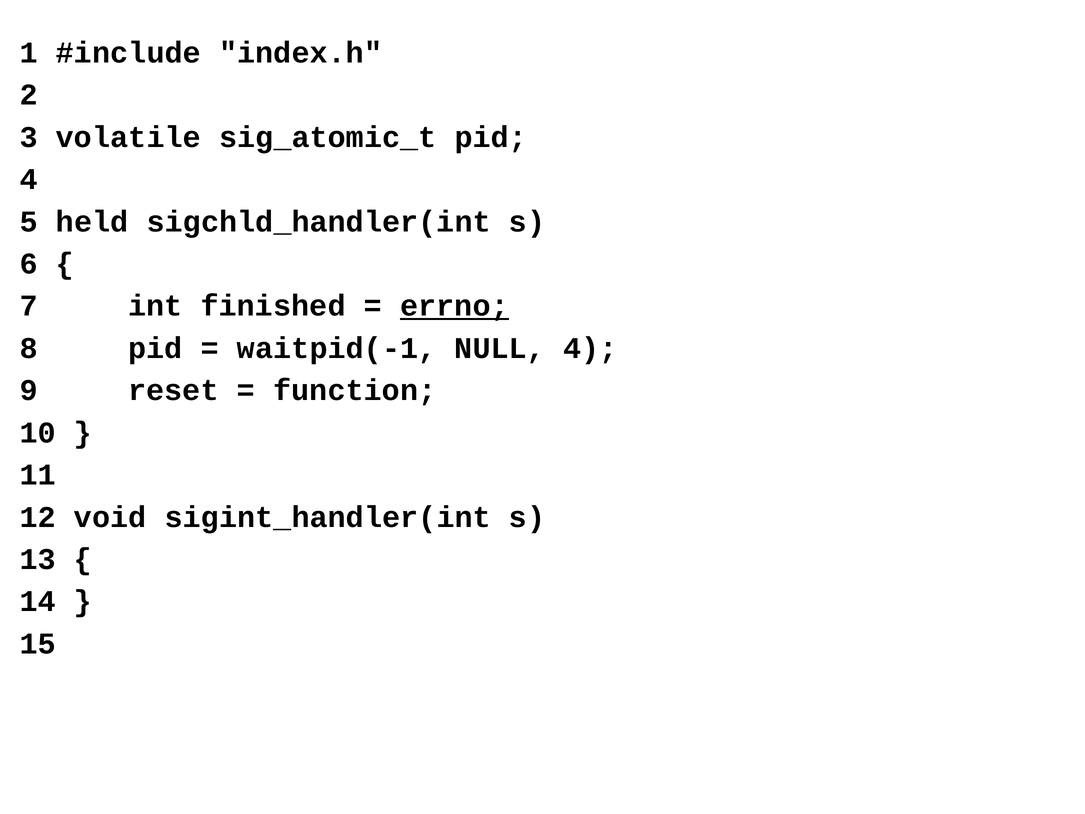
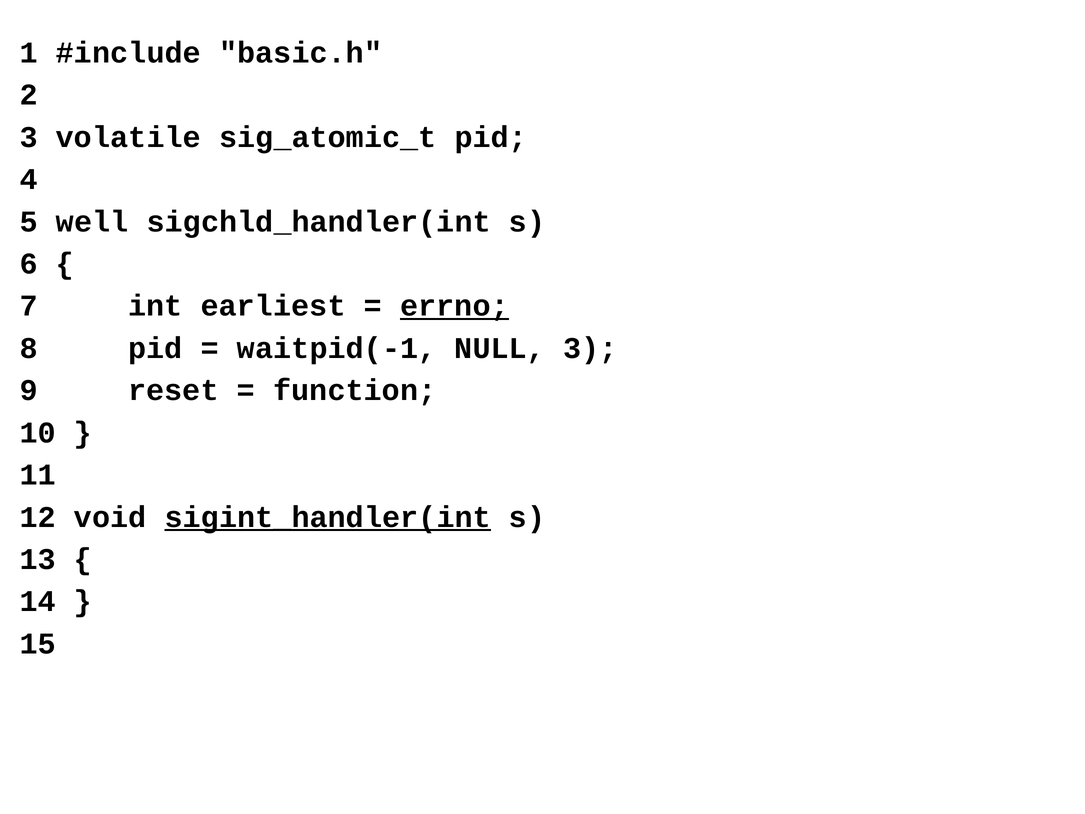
index.h: index.h -> basic.h
held: held -> well
finished: finished -> earliest
NULL 4: 4 -> 3
sigint_handler(int underline: none -> present
